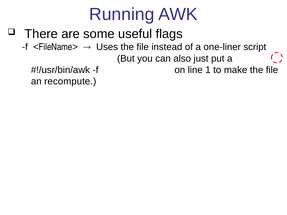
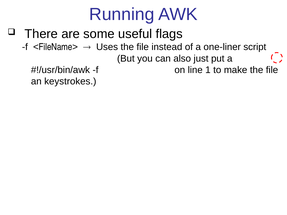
recompute: recompute -> keystrokes
